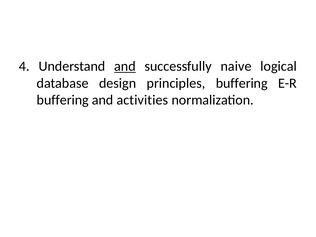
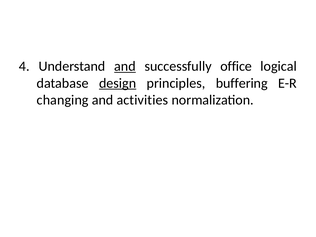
naive: naive -> office
design underline: none -> present
buffering at (63, 100): buffering -> changing
